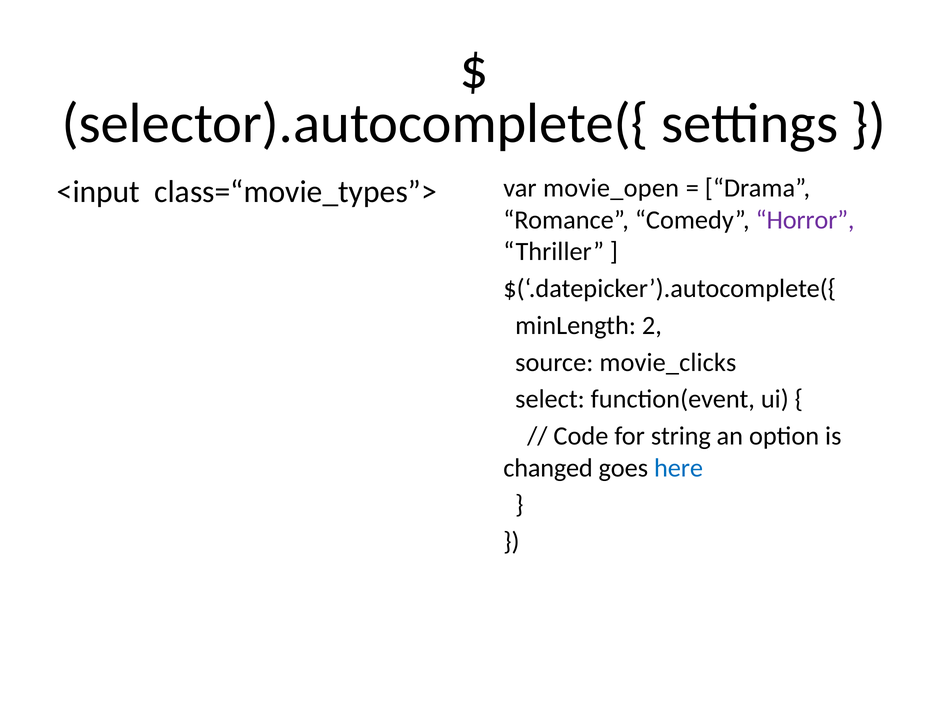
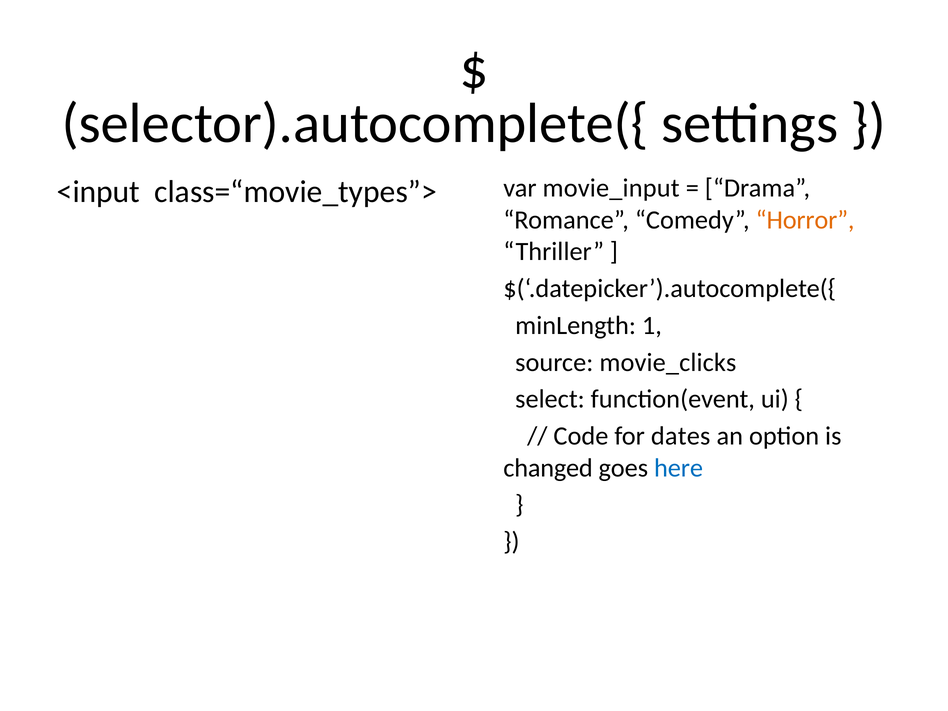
movie_open: movie_open -> movie_input
Horror colour: purple -> orange
2: 2 -> 1
string: string -> dates
